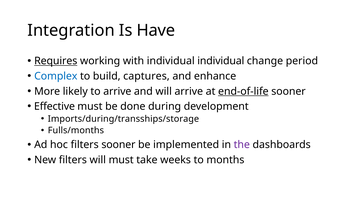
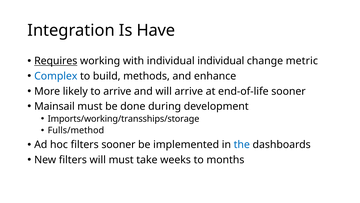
period: period -> metric
captures: captures -> methods
end-of-life underline: present -> none
Effective: Effective -> Mainsail
Imports/during/transships/storage: Imports/during/transships/storage -> Imports/working/transships/storage
Fulls/months: Fulls/months -> Fulls/method
the colour: purple -> blue
